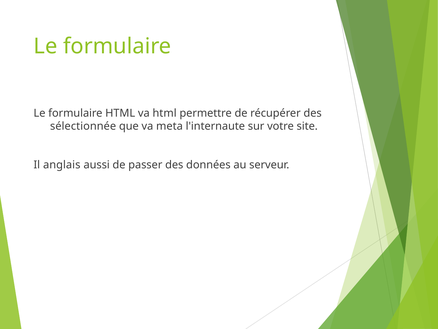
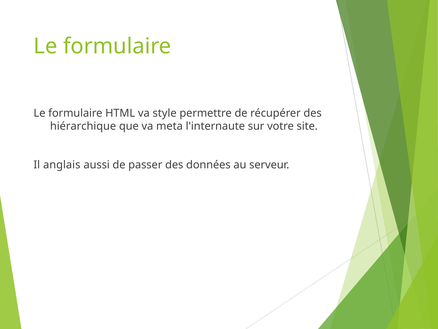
va html: html -> style
sélectionnée: sélectionnée -> hiérarchique
